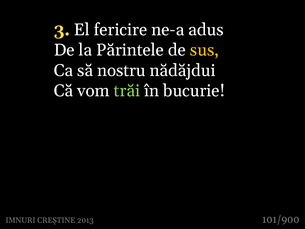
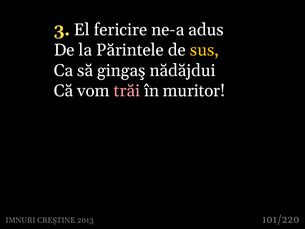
nostru: nostru -> gingaş
trăi colour: light green -> pink
bucurie: bucurie -> muritor
101/900: 101/900 -> 101/220
